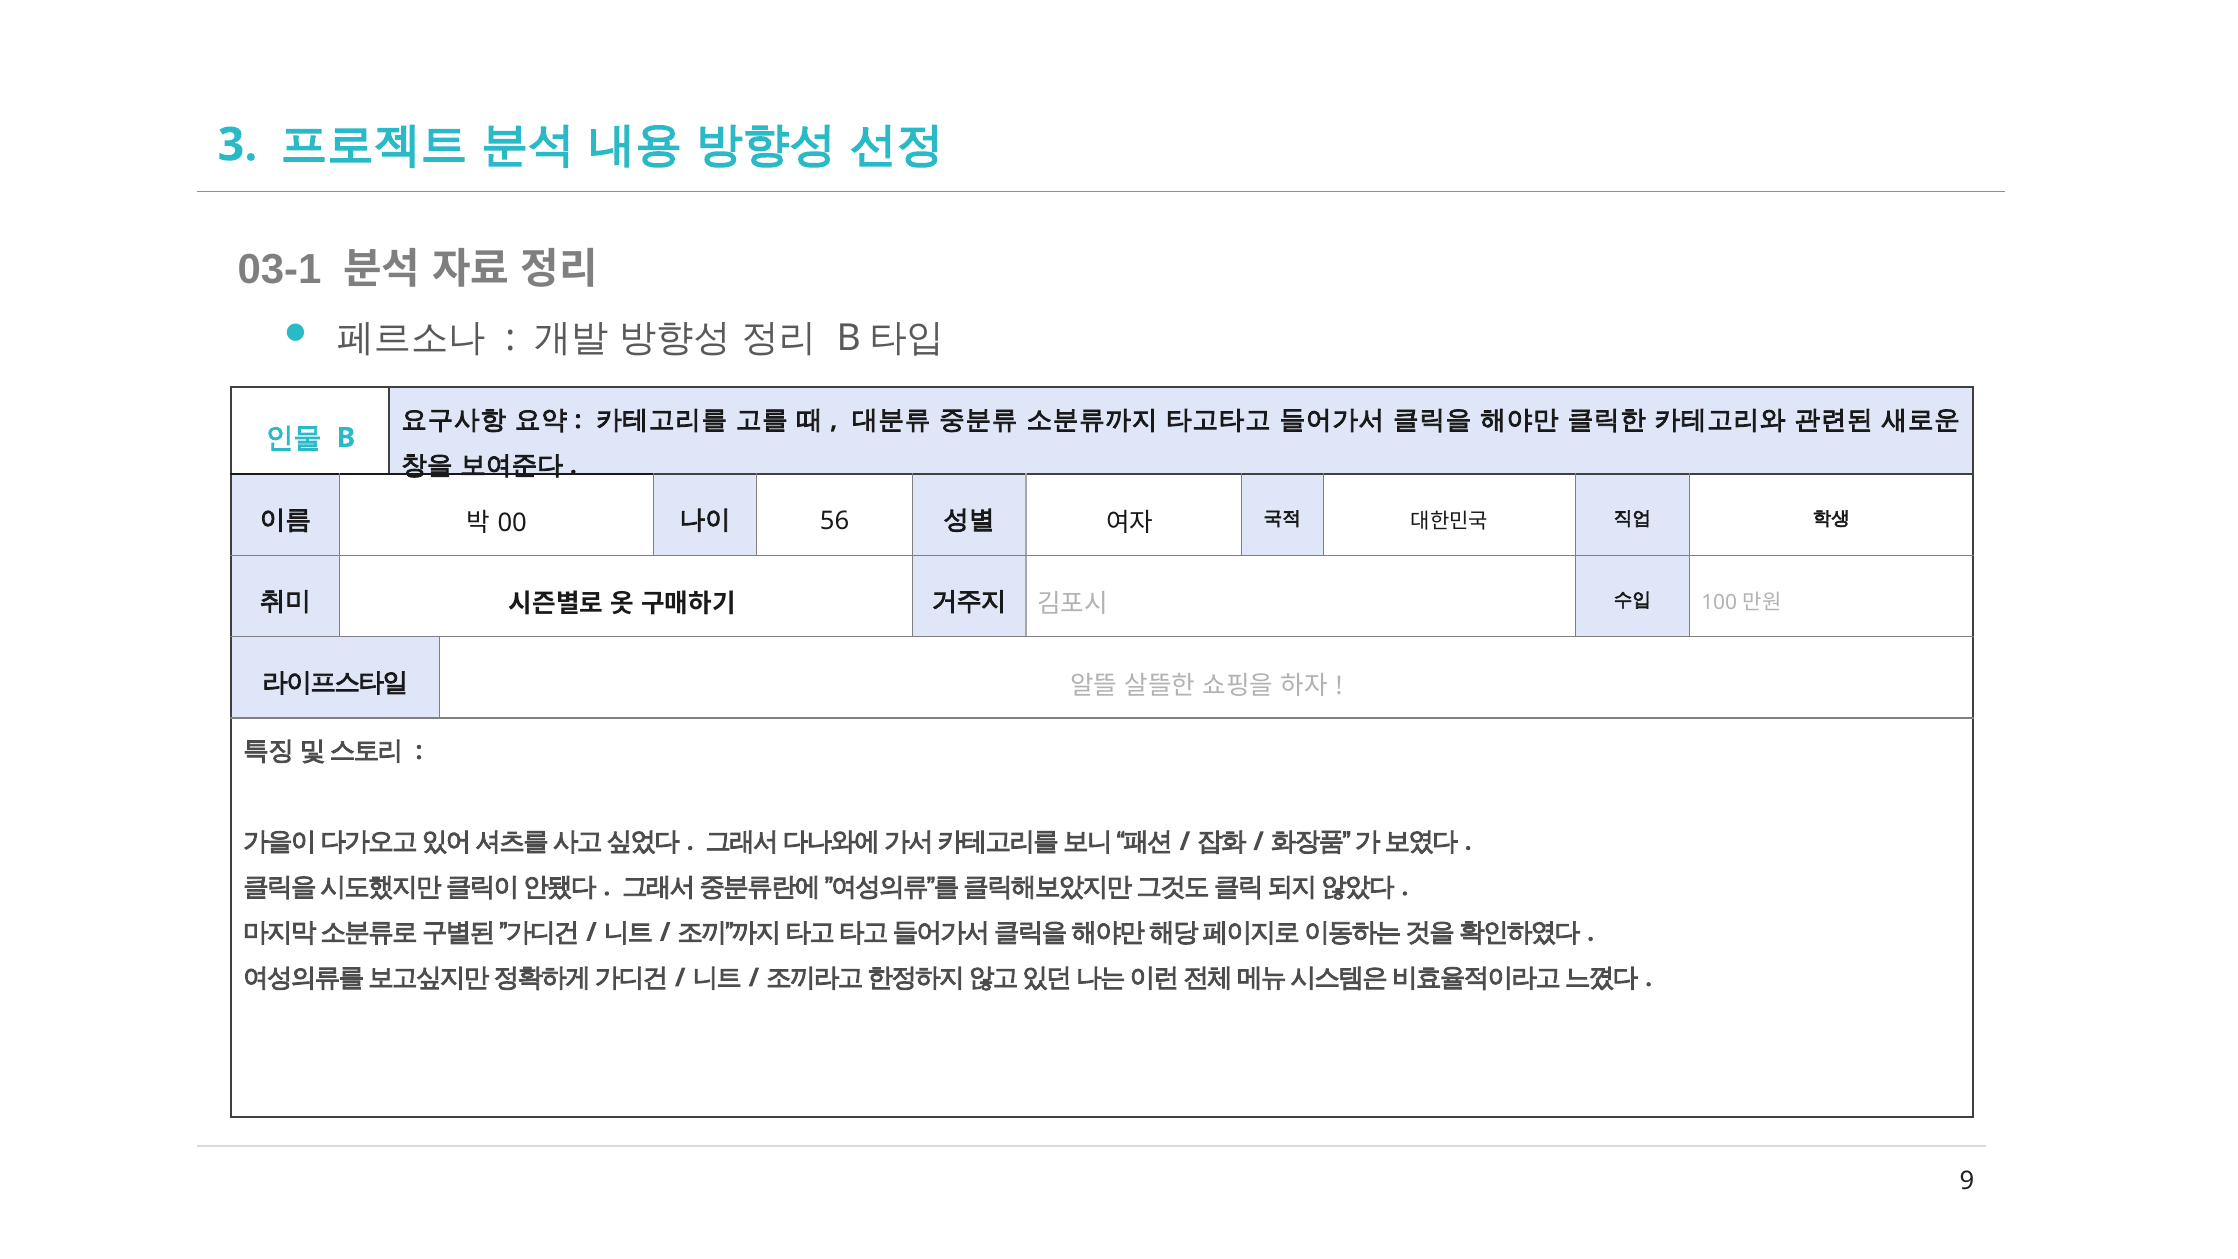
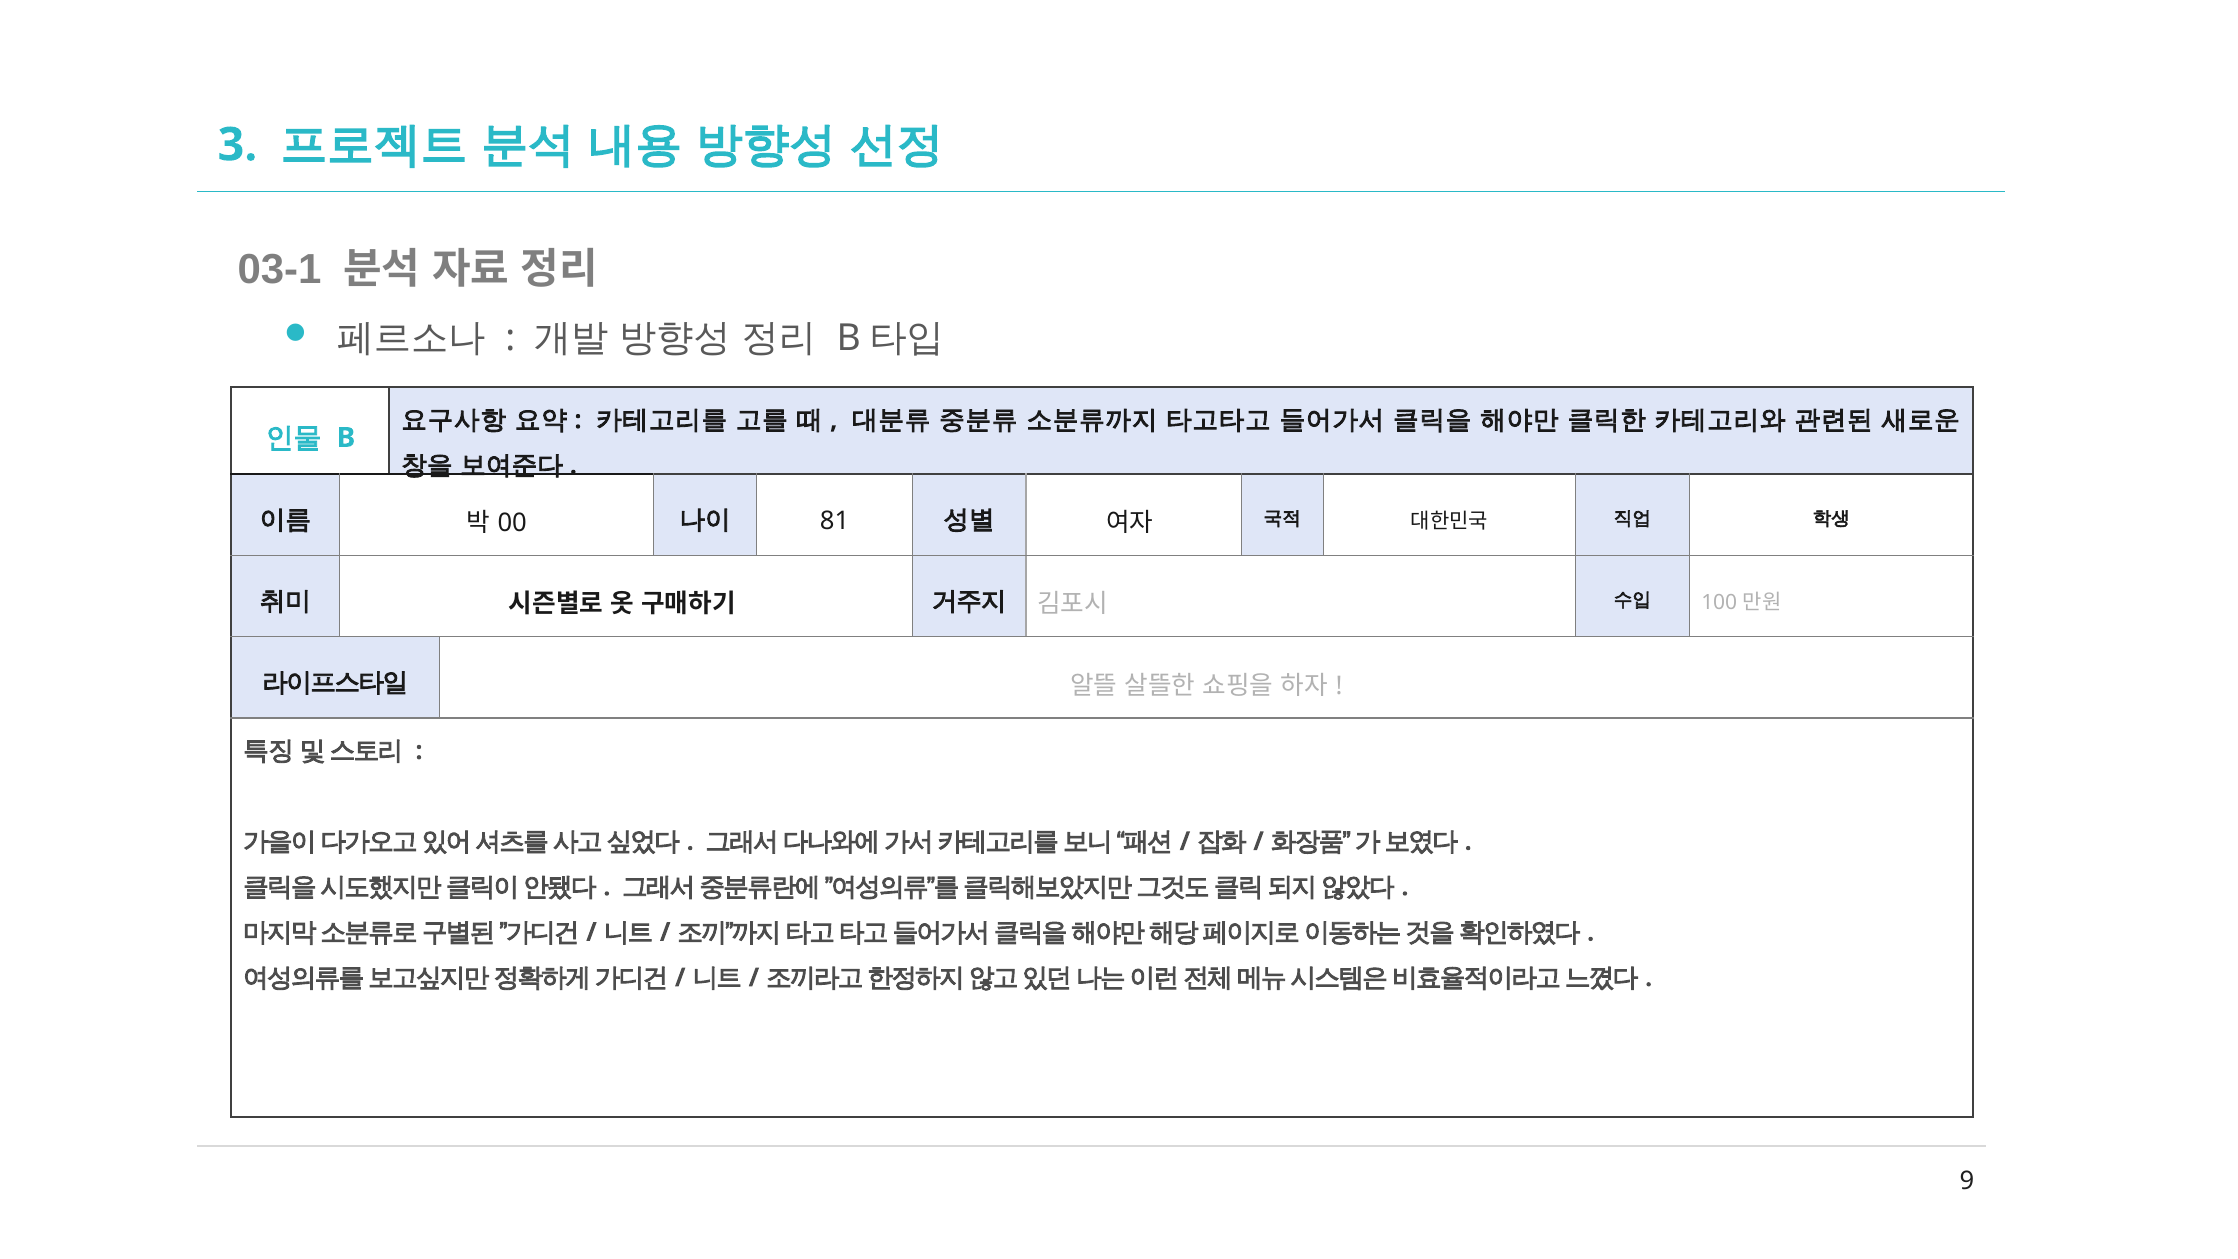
56: 56 -> 81
